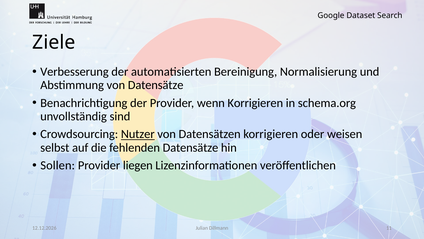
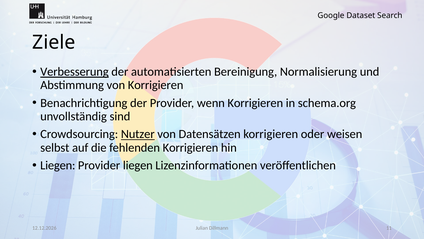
Verbesserung underline: none -> present
von Datensätze: Datensätze -> Korrigieren
fehlenden Datensätze: Datensätze -> Korrigieren
Sollen at (58, 165): Sollen -> Liegen
